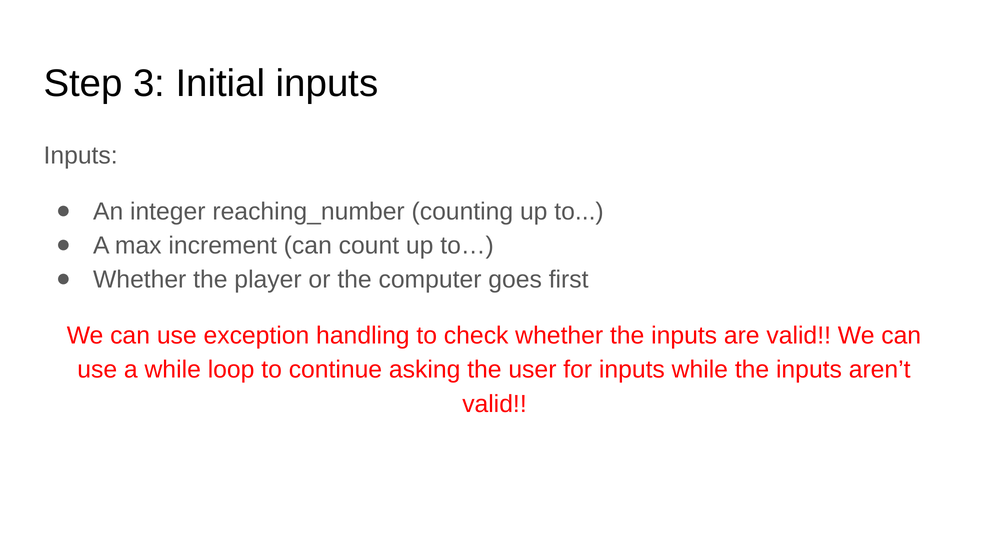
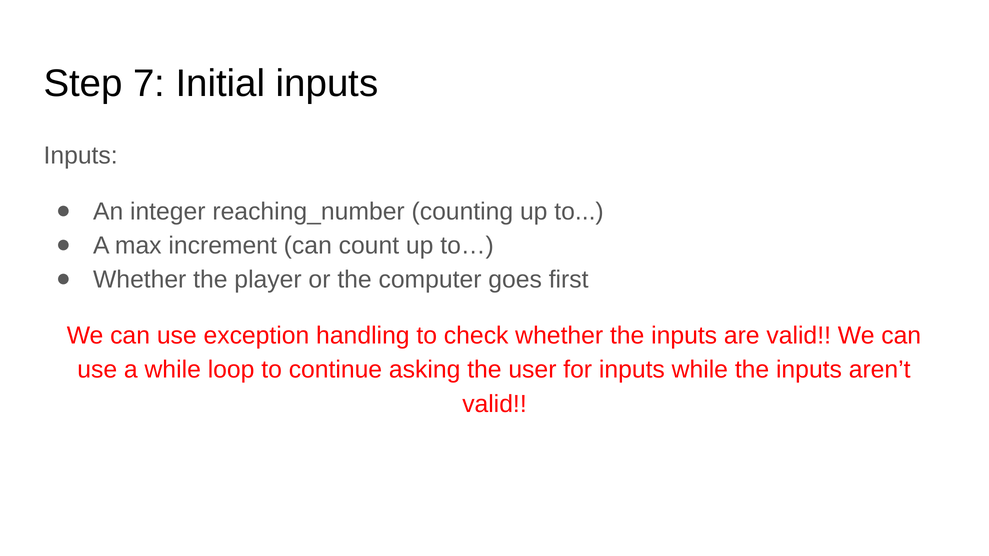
3: 3 -> 7
